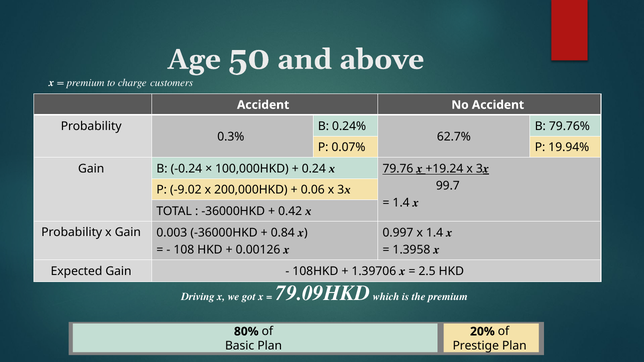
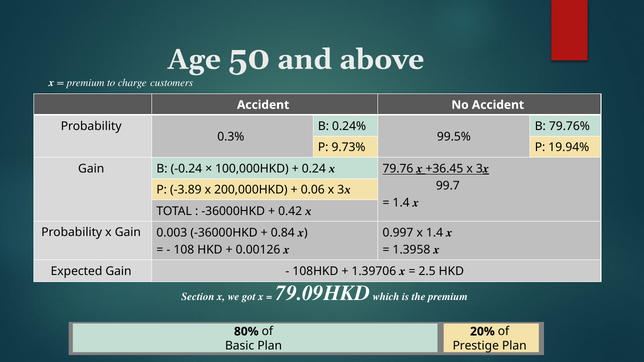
62.7%: 62.7% -> 99.5%
0.07%: 0.07% -> 9.73%
+19.24: +19.24 -> +36.45
-9.02: -9.02 -> -3.89
Driving: Driving -> Section
